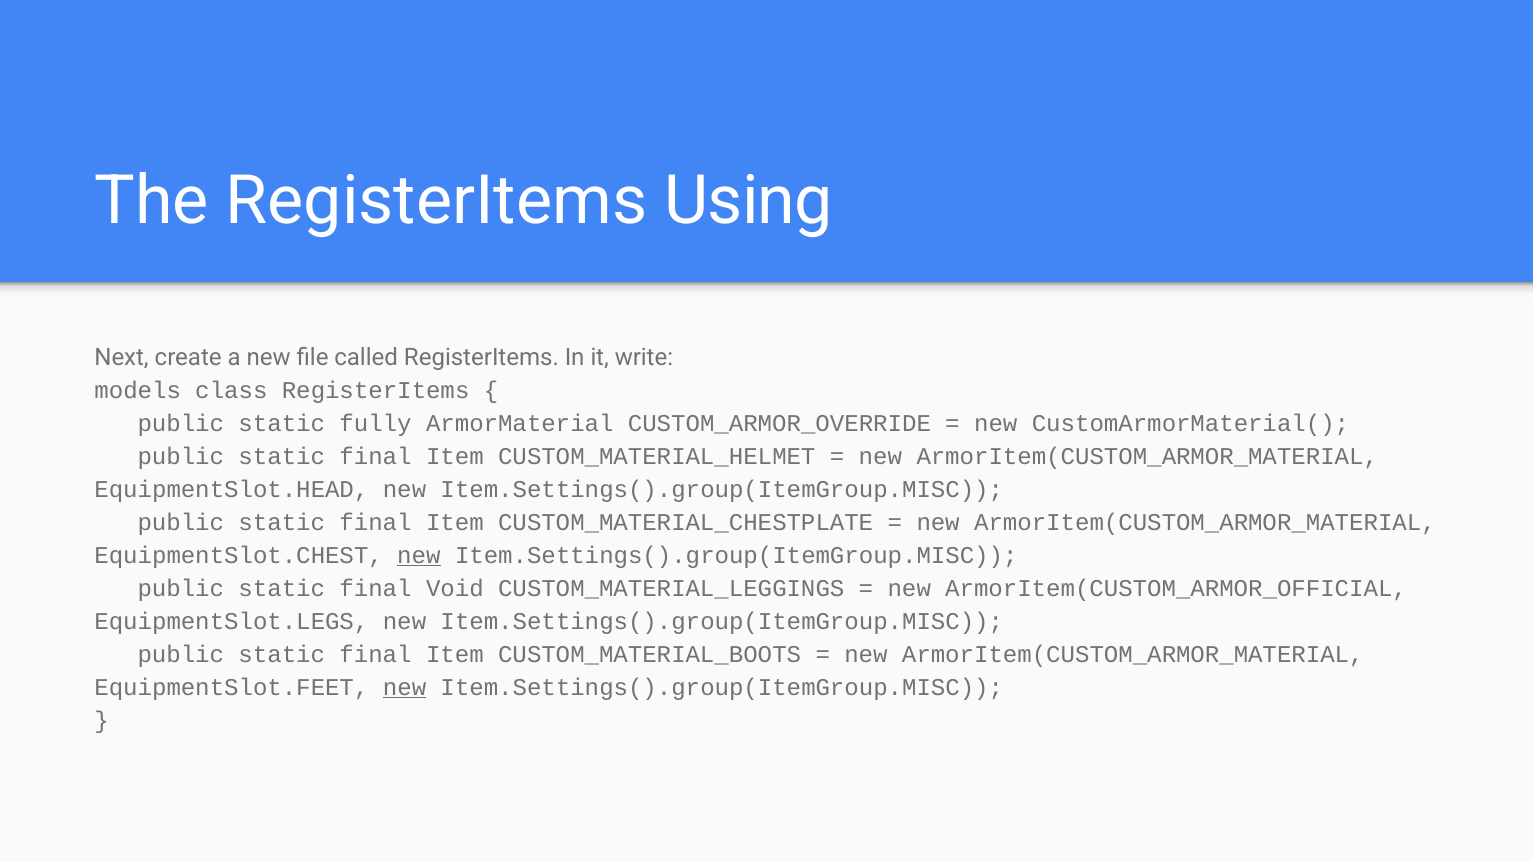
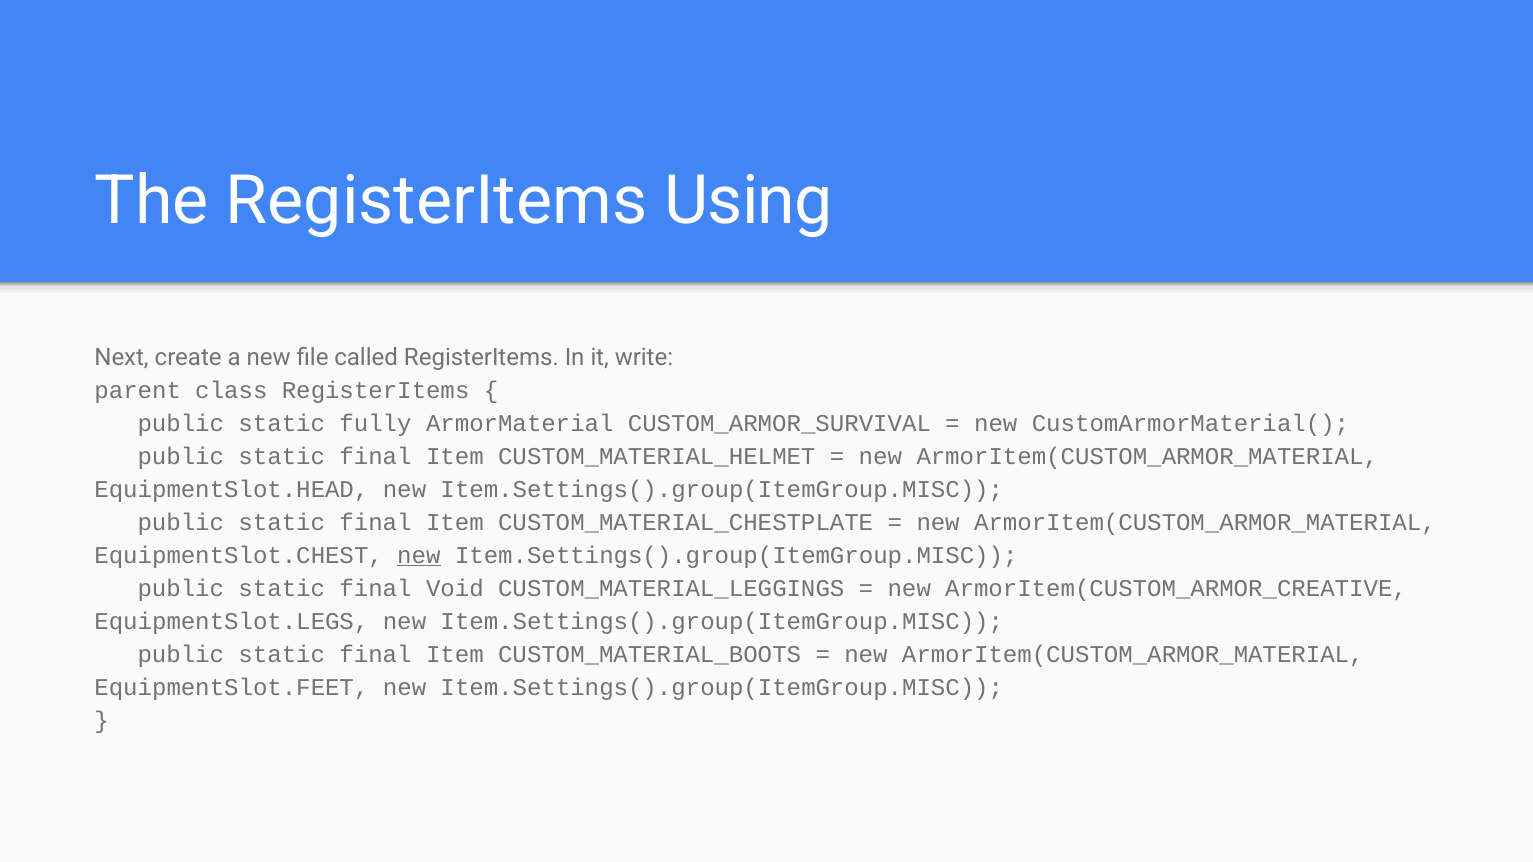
models: models -> parent
CUSTOM_ARMOR_OVERRIDE: CUSTOM_ARMOR_OVERRIDE -> CUSTOM_ARMOR_SURVIVAL
ArmorItem(CUSTOM_ARMOR_OFFICIAL: ArmorItem(CUSTOM_ARMOR_OFFICIAL -> ArmorItem(CUSTOM_ARMOR_CREATIVE
new at (405, 688) underline: present -> none
